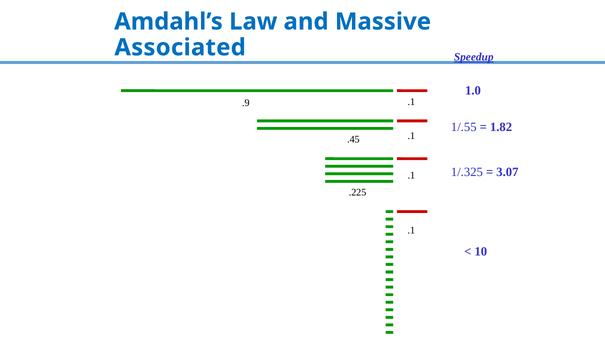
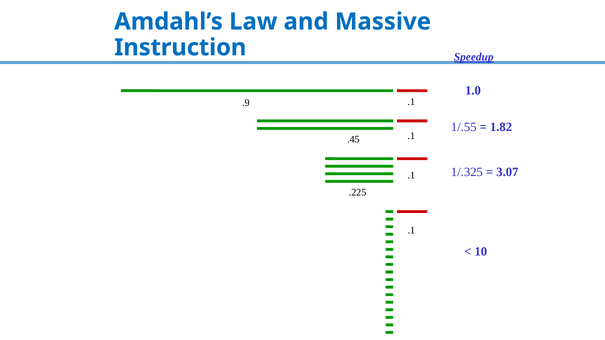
Associated: Associated -> Instruction
